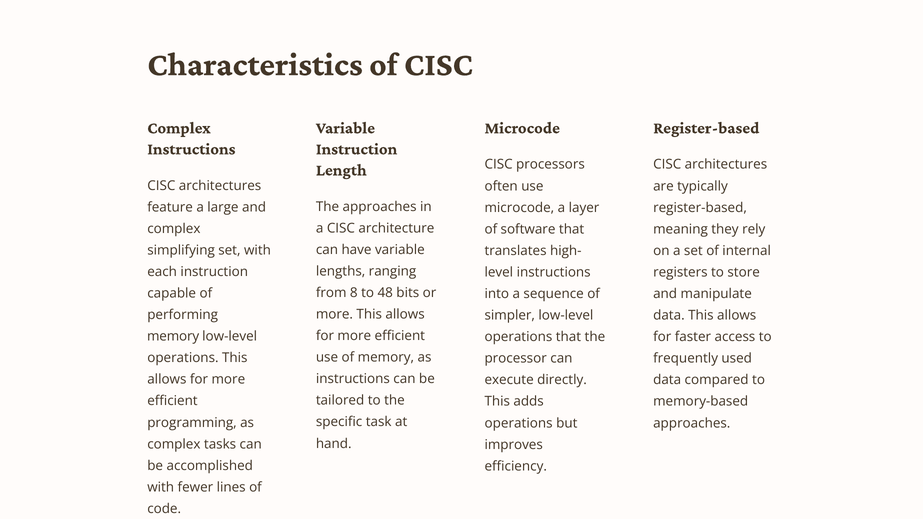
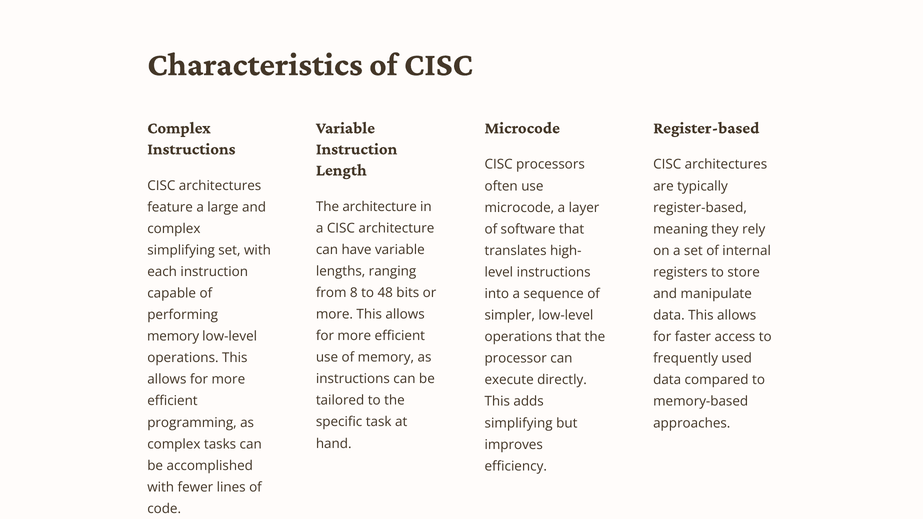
The approaches: approaches -> architecture
operations at (519, 423): operations -> simplifying
